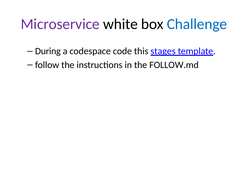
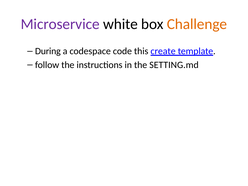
Challenge colour: blue -> orange
stages: stages -> create
FOLLOW.md: FOLLOW.md -> SETTING.md
